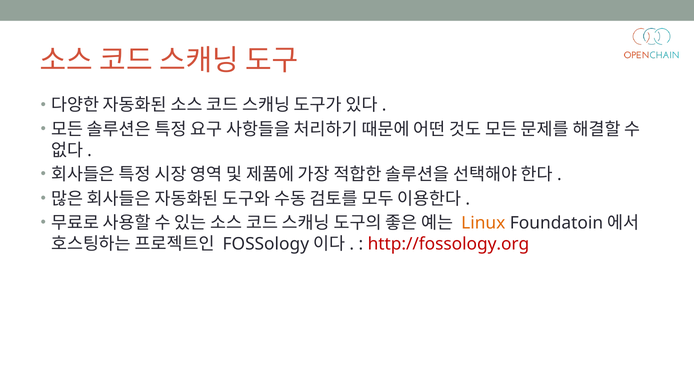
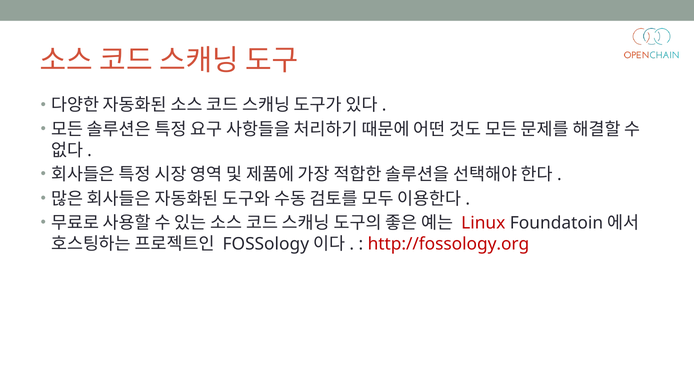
Linux colour: orange -> red
